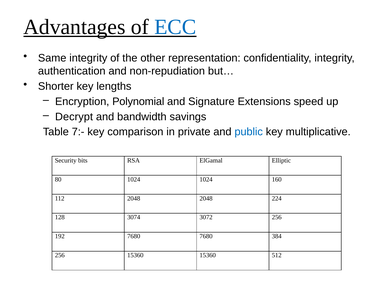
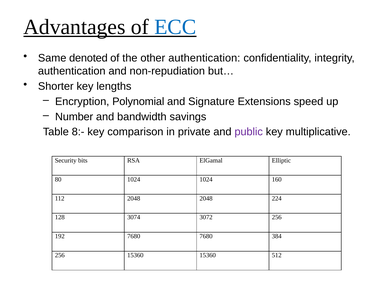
Same integrity: integrity -> denoted
other representation: representation -> authentication
Decrypt: Decrypt -> Number
7:-: 7:- -> 8:-
public colour: blue -> purple
